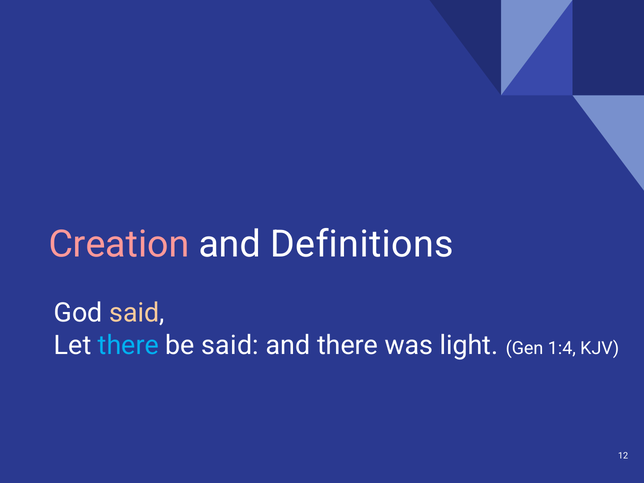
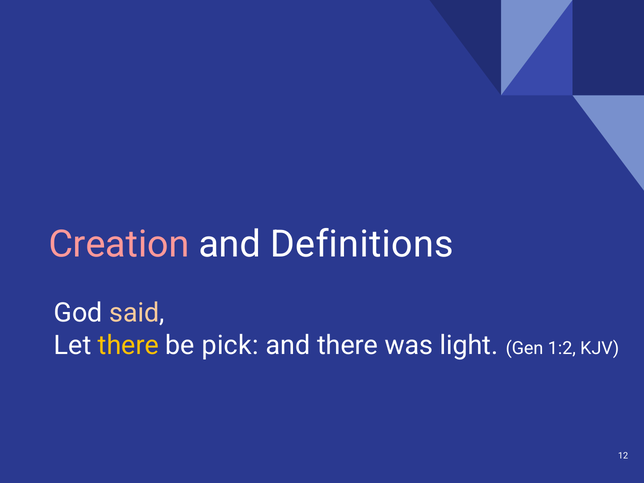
there at (128, 345) colour: light blue -> yellow
be said: said -> pick
1:4: 1:4 -> 1:2
